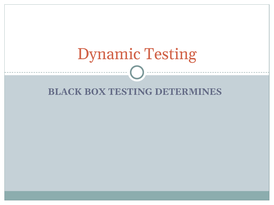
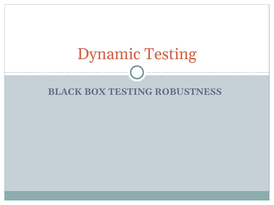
DETERMINES: DETERMINES -> ROBUSTNESS
